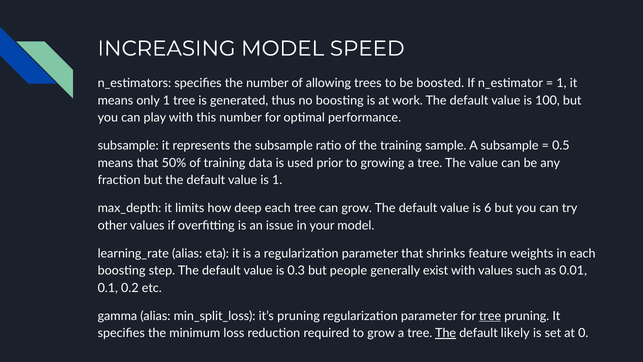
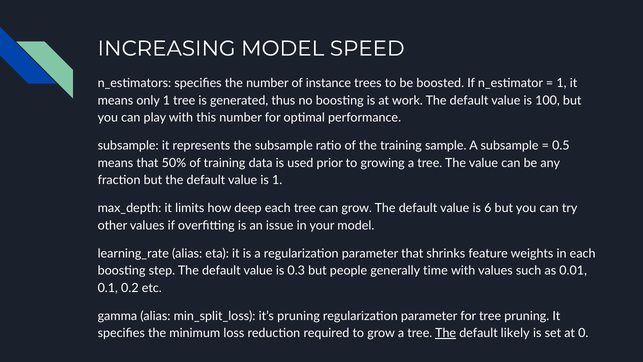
allowing: allowing -> instance
exist: exist -> time
tree at (490, 316) underline: present -> none
